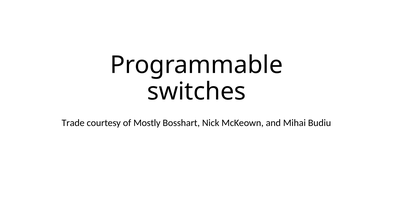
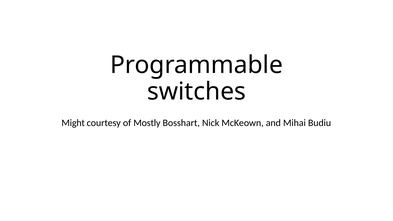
Trade: Trade -> Might
